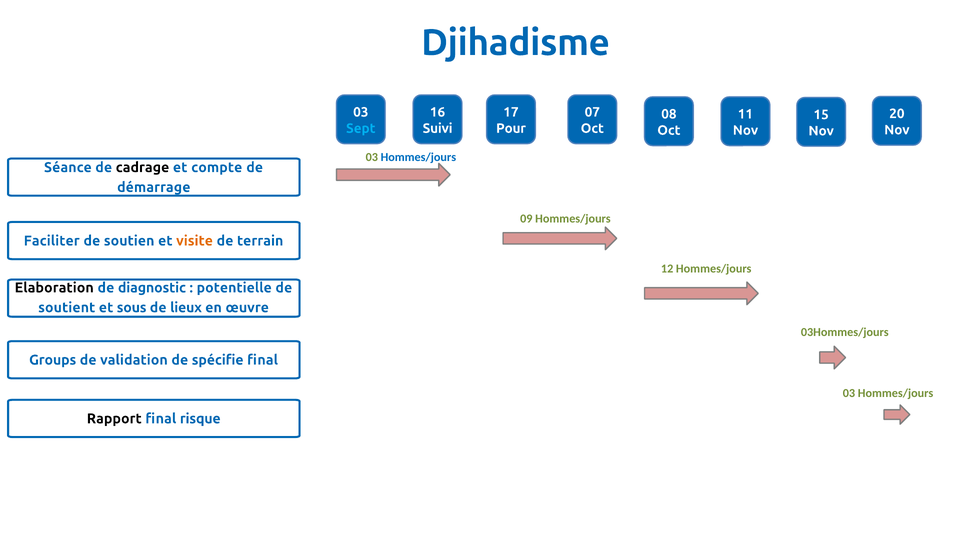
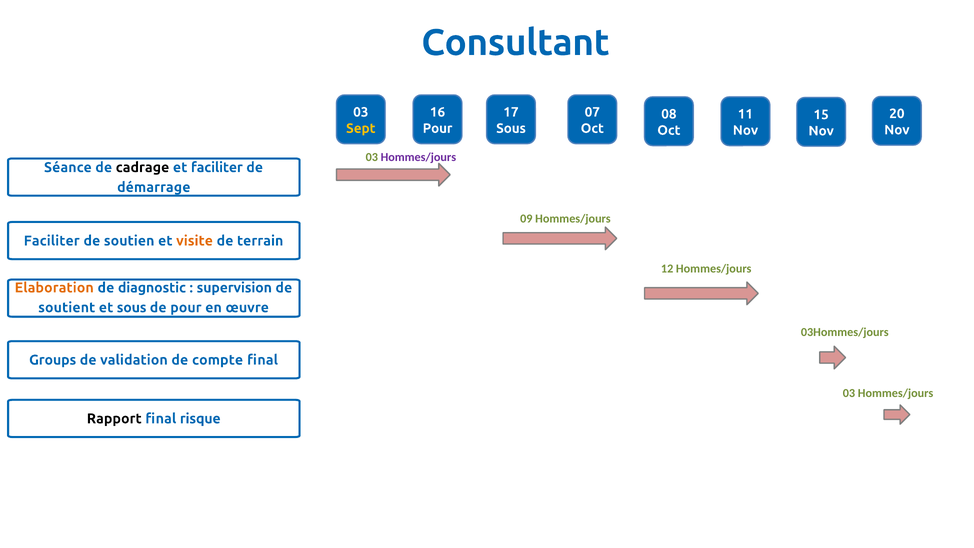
Djihadisme: Djihadisme -> Consultant
Sept colour: light blue -> yellow
Suivi at (438, 128): Suivi -> Pour
Pour at (511, 128): Pour -> Sous
Hommes/jours at (418, 157) colour: blue -> purple
et compte: compte -> faciliter
Elaboration colour: black -> orange
potentielle: potentielle -> supervision
de lieux: lieux -> pour
spécifie: spécifie -> compte
